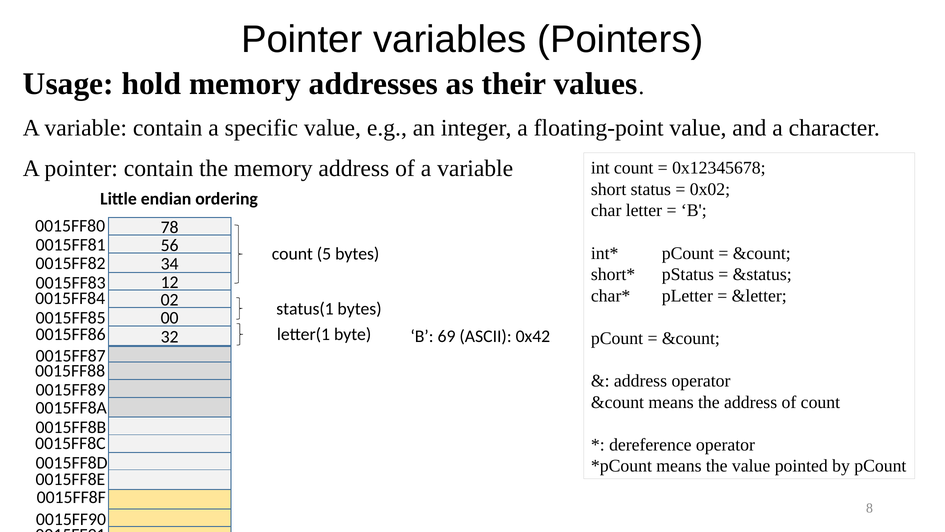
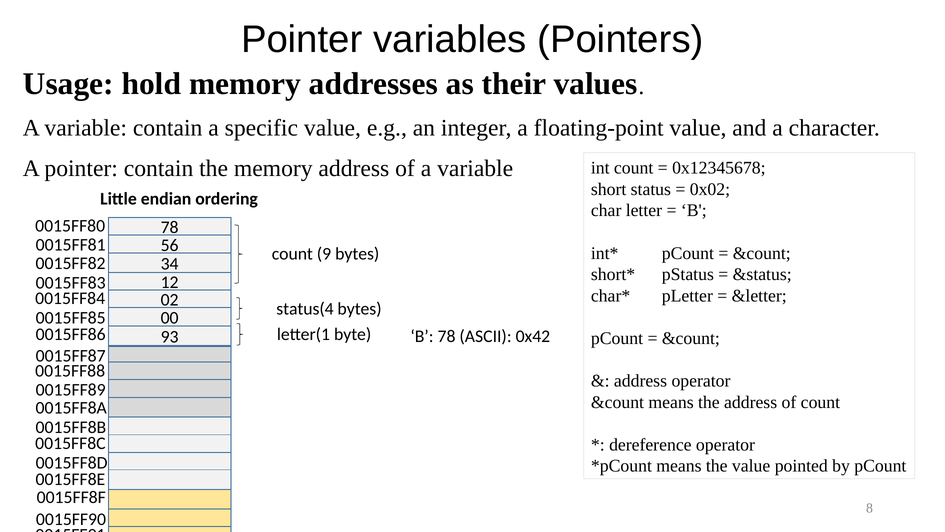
5: 5 -> 9
status(1: status(1 -> status(4
32: 32 -> 93
B 69: 69 -> 78
